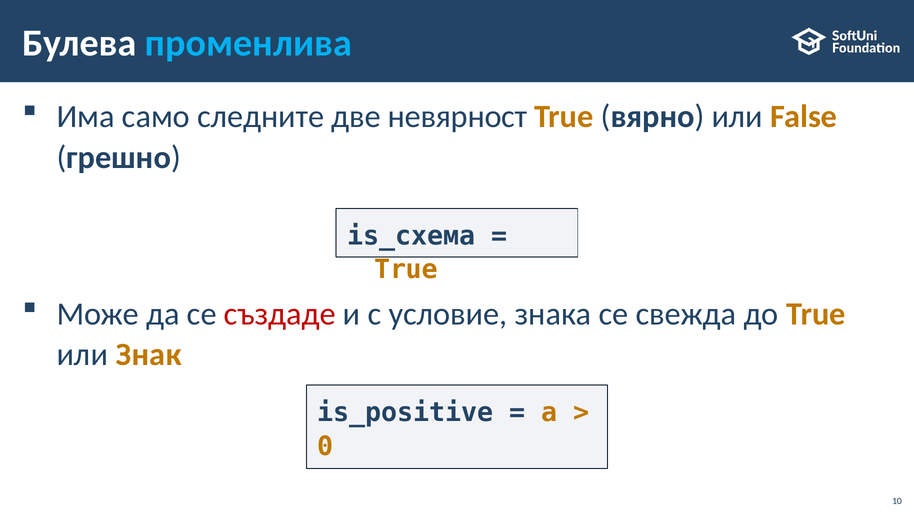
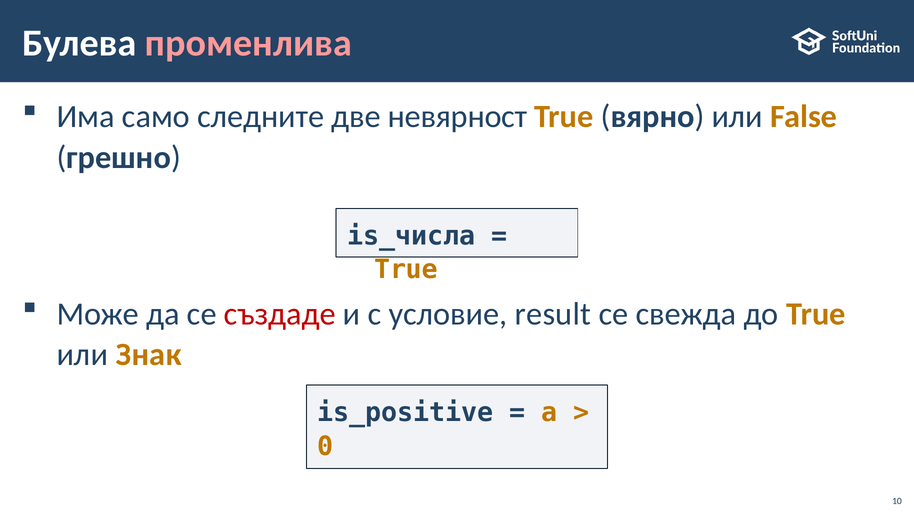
променлива colour: light blue -> pink
is_схема: is_схема -> is_числа
знака: знака -> result
